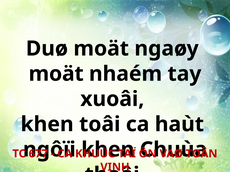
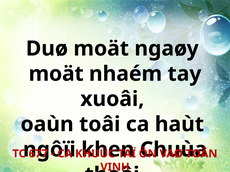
khen at (47, 125): khen -> oaùn
